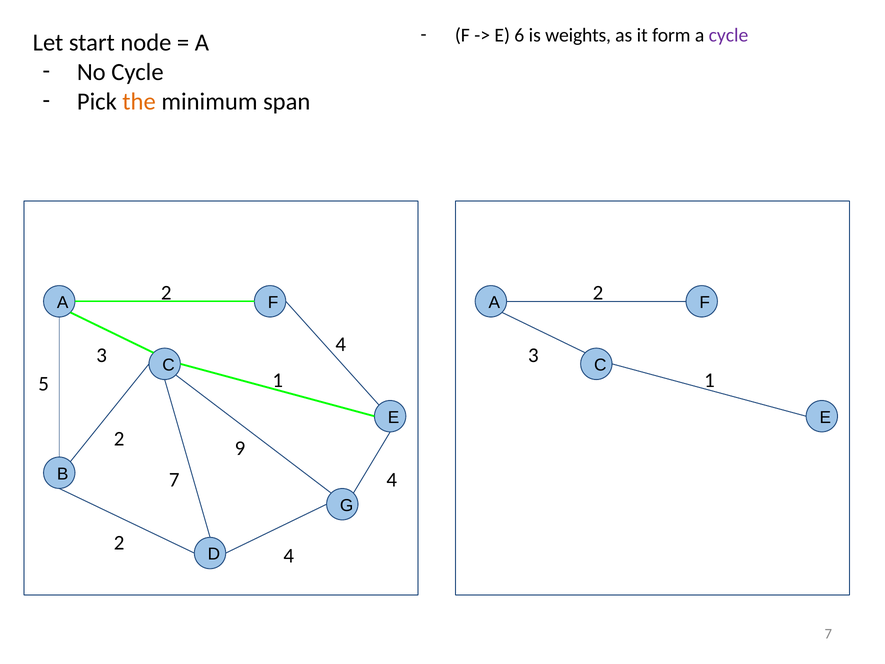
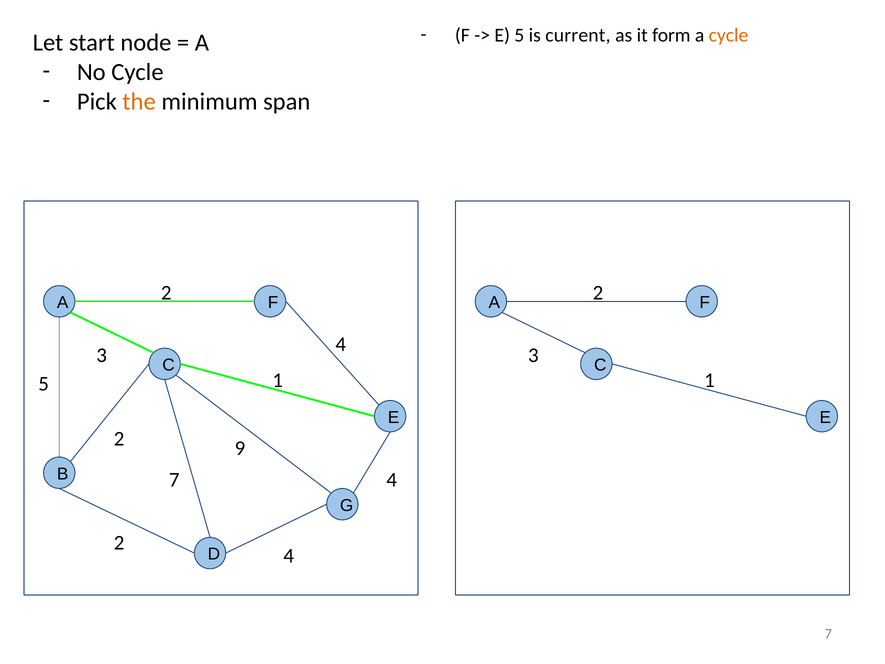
E 6: 6 -> 5
weights: weights -> current
cycle at (729, 35) colour: purple -> orange
